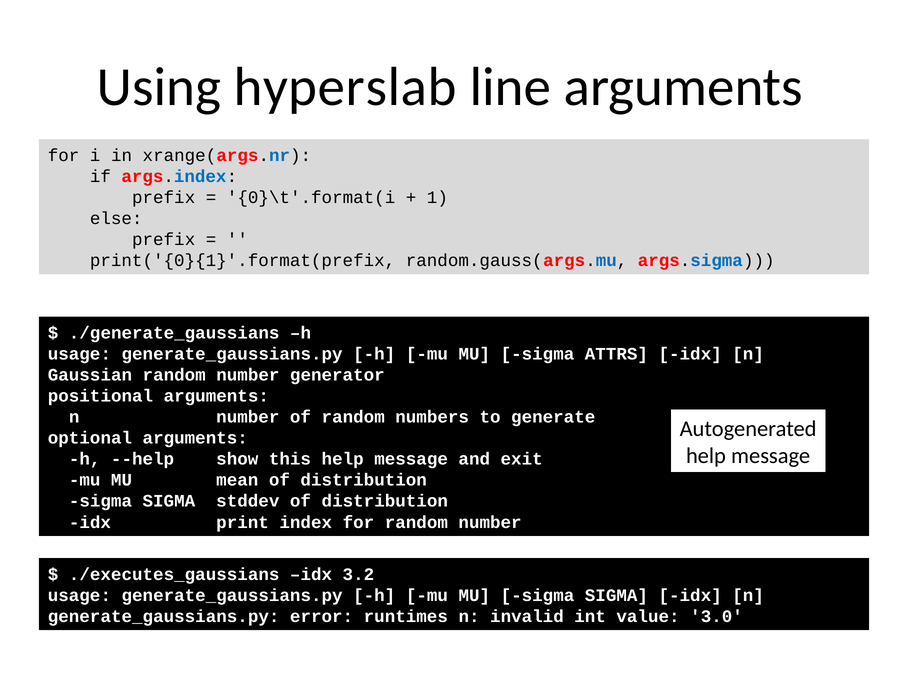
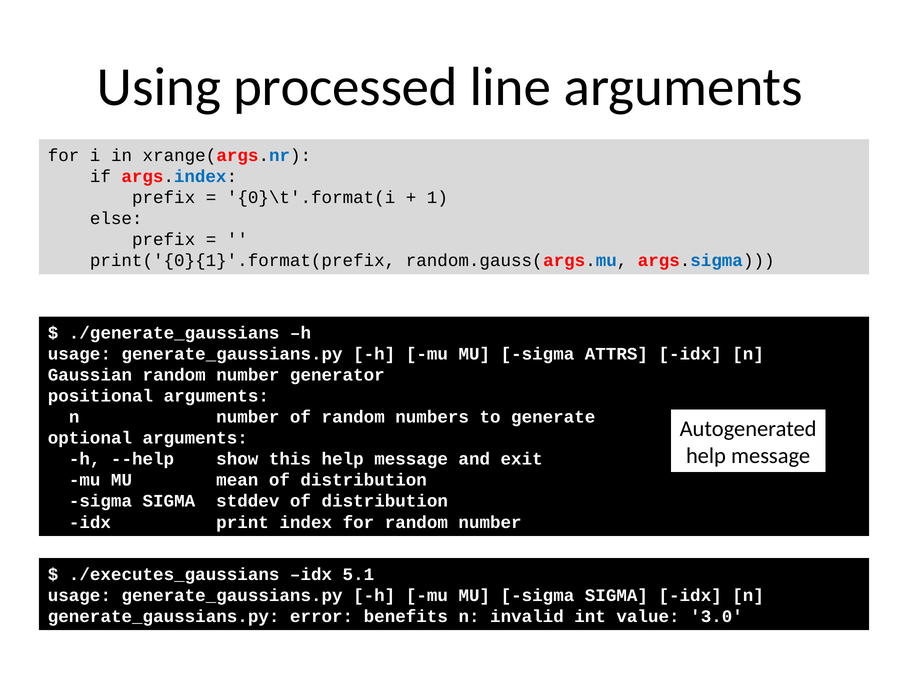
hyperslab: hyperslab -> processed
3.2: 3.2 -> 5.1
runtimes: runtimes -> benefits
